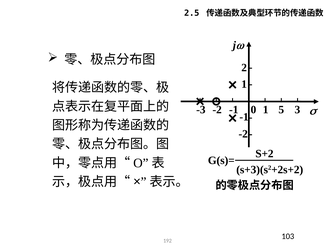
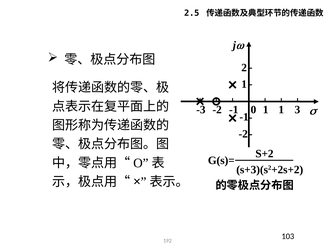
1 5: 5 -> 1
